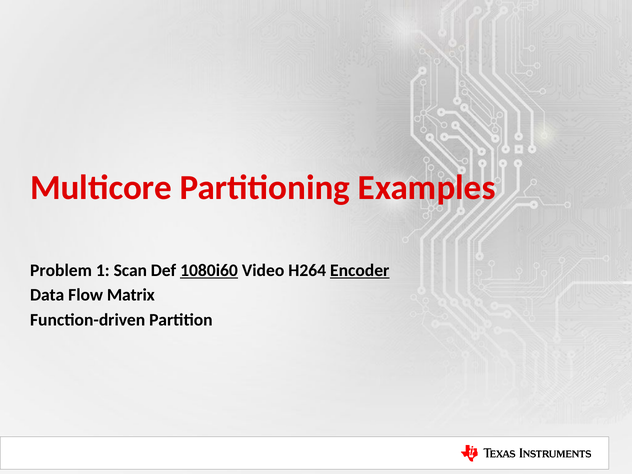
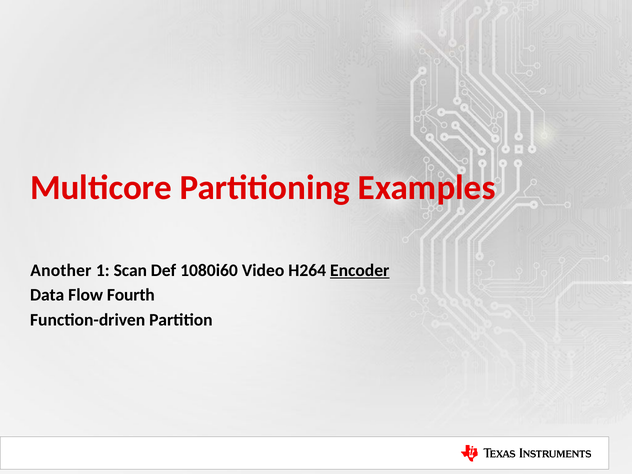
Problem: Problem -> Another
1080i60 underline: present -> none
Matrix: Matrix -> Fourth
